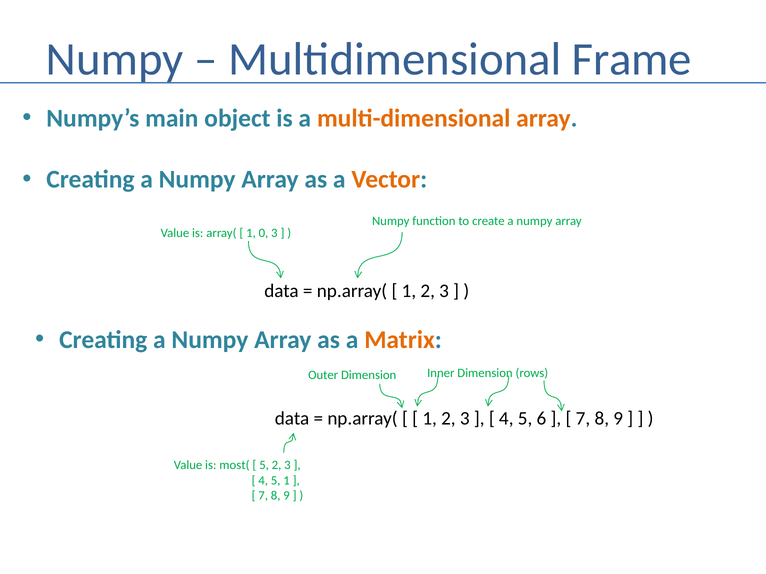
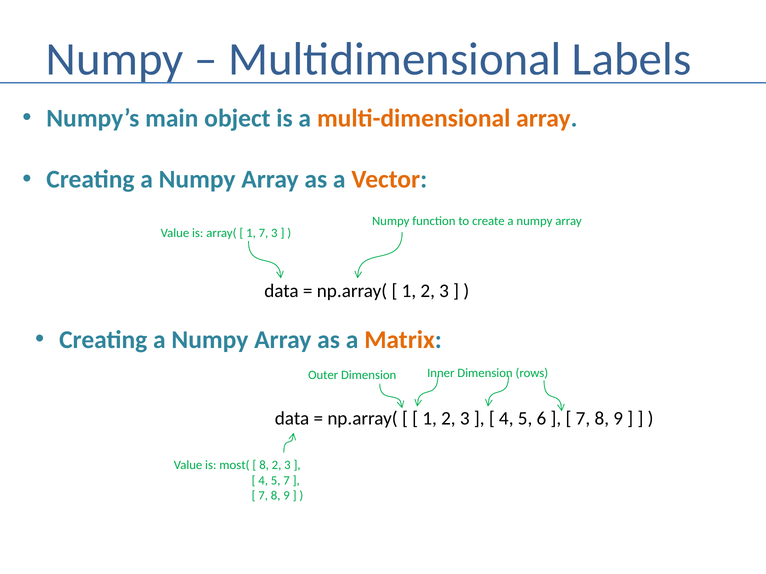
Frame: Frame -> Labels
1 0: 0 -> 7
5 at (264, 465): 5 -> 8
5 1: 1 -> 7
